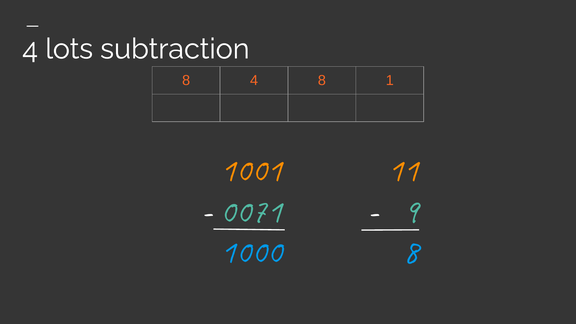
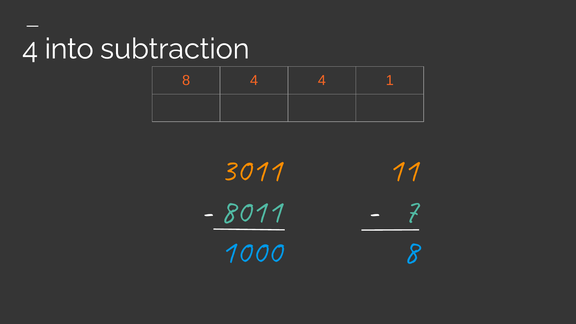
lots: lots -> into
4 8: 8 -> 4
1001: 1001 -> 3011
0071: 0071 -> 8011
9: 9 -> 7
